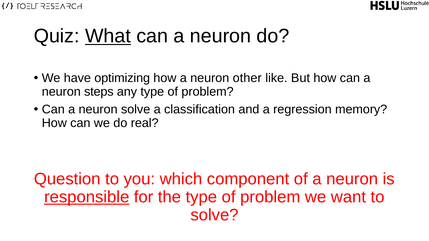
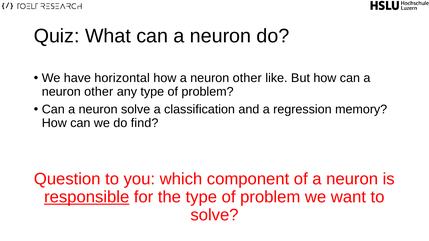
What underline: present -> none
optimizing: optimizing -> horizontal
steps at (99, 92): steps -> other
real: real -> find
